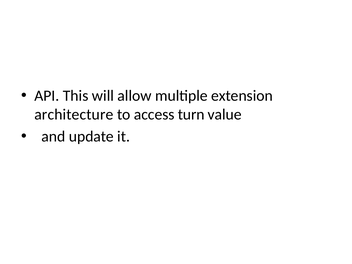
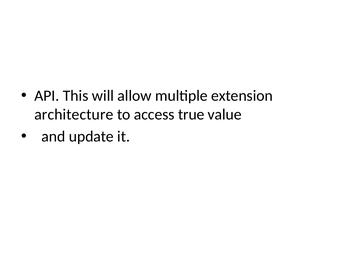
turn: turn -> true
